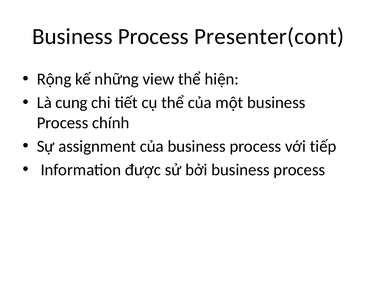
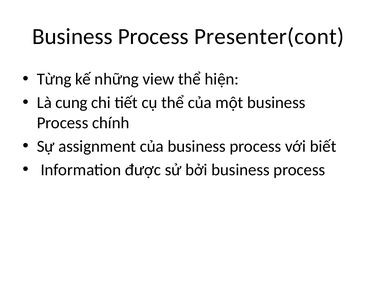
Rộng: Rộng -> Từng
tiếp: tiếp -> biết
